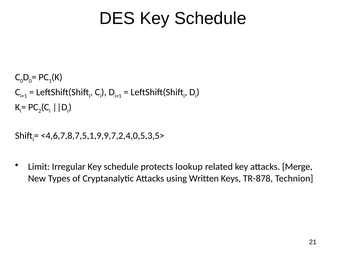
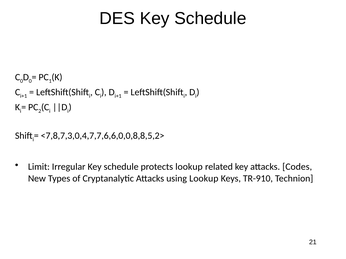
<4,6,7,8,7,5,1,9,9,7,2,4,0,5,3,5>: <4,6,7,8,7,5,1,9,9,7,2,4,0,5,3,5> -> <7,8,7,3,0,4,7,7,6,6,0,0,8,8,5,2>
Merge: Merge -> Codes
using Written: Written -> Lookup
TR-878: TR-878 -> TR-910
